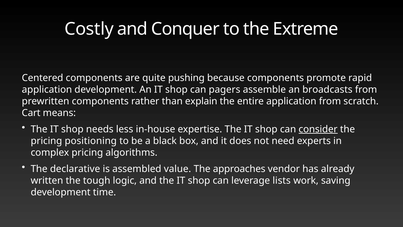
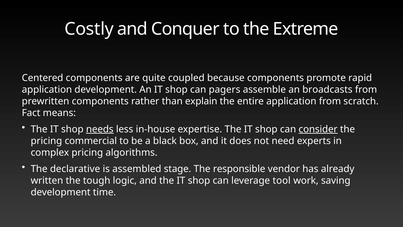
pushing: pushing -> coupled
Cart: Cart -> Fact
needs underline: none -> present
positioning: positioning -> commercial
value: value -> stage
approaches: approaches -> responsible
lists: lists -> tool
